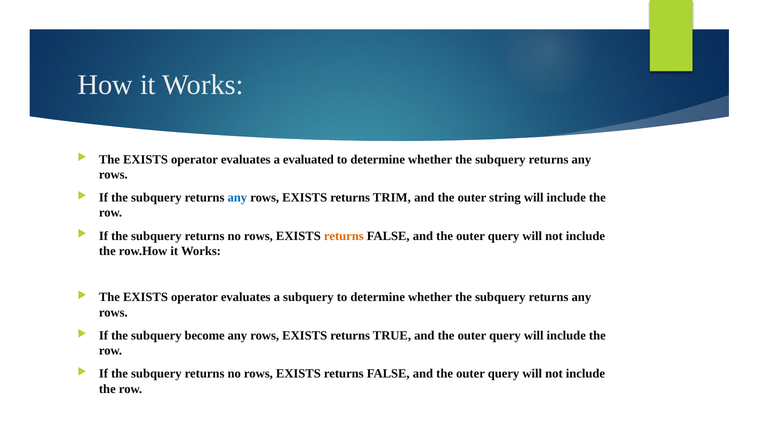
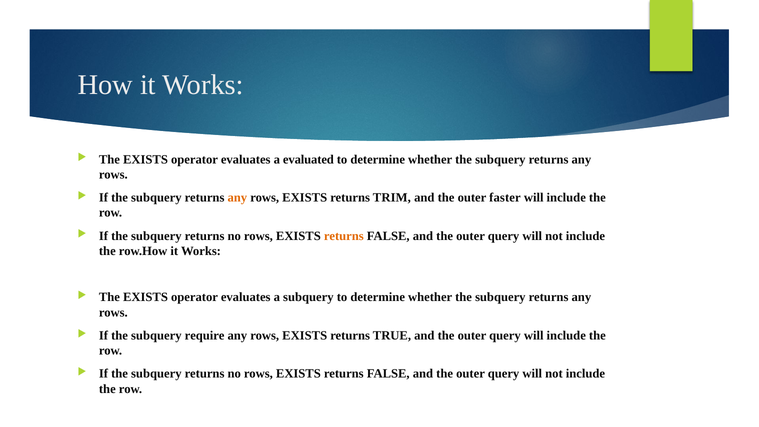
any at (237, 198) colour: blue -> orange
string: string -> faster
become: become -> require
